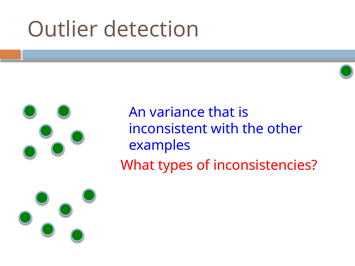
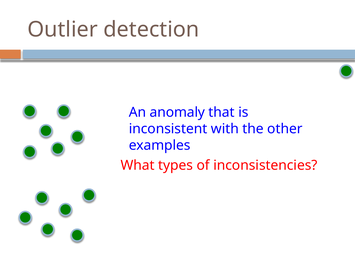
variance: variance -> anomaly
